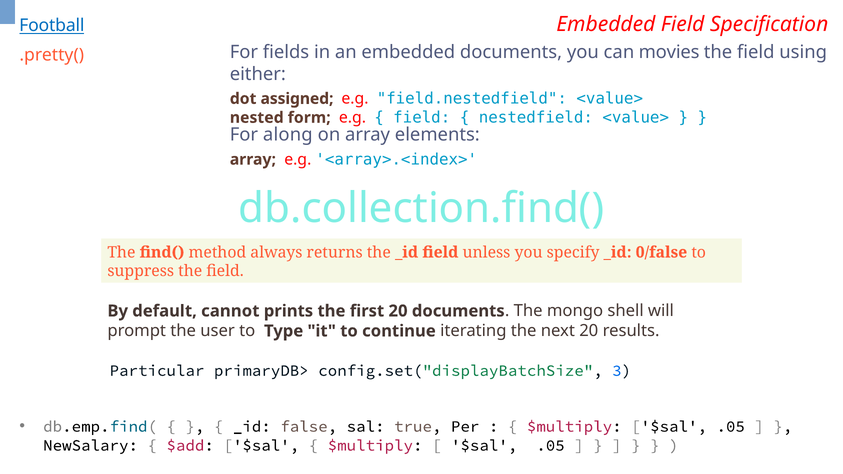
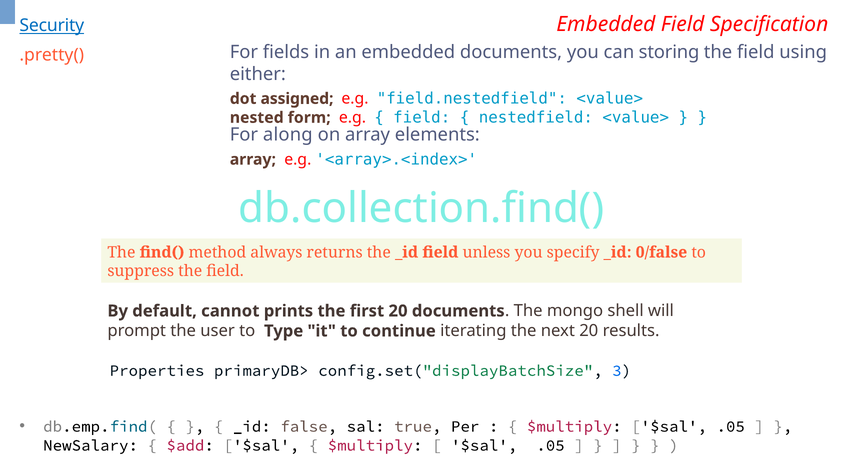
Football: Football -> Security
movies: movies -> storing
Particular: Particular -> Properties
